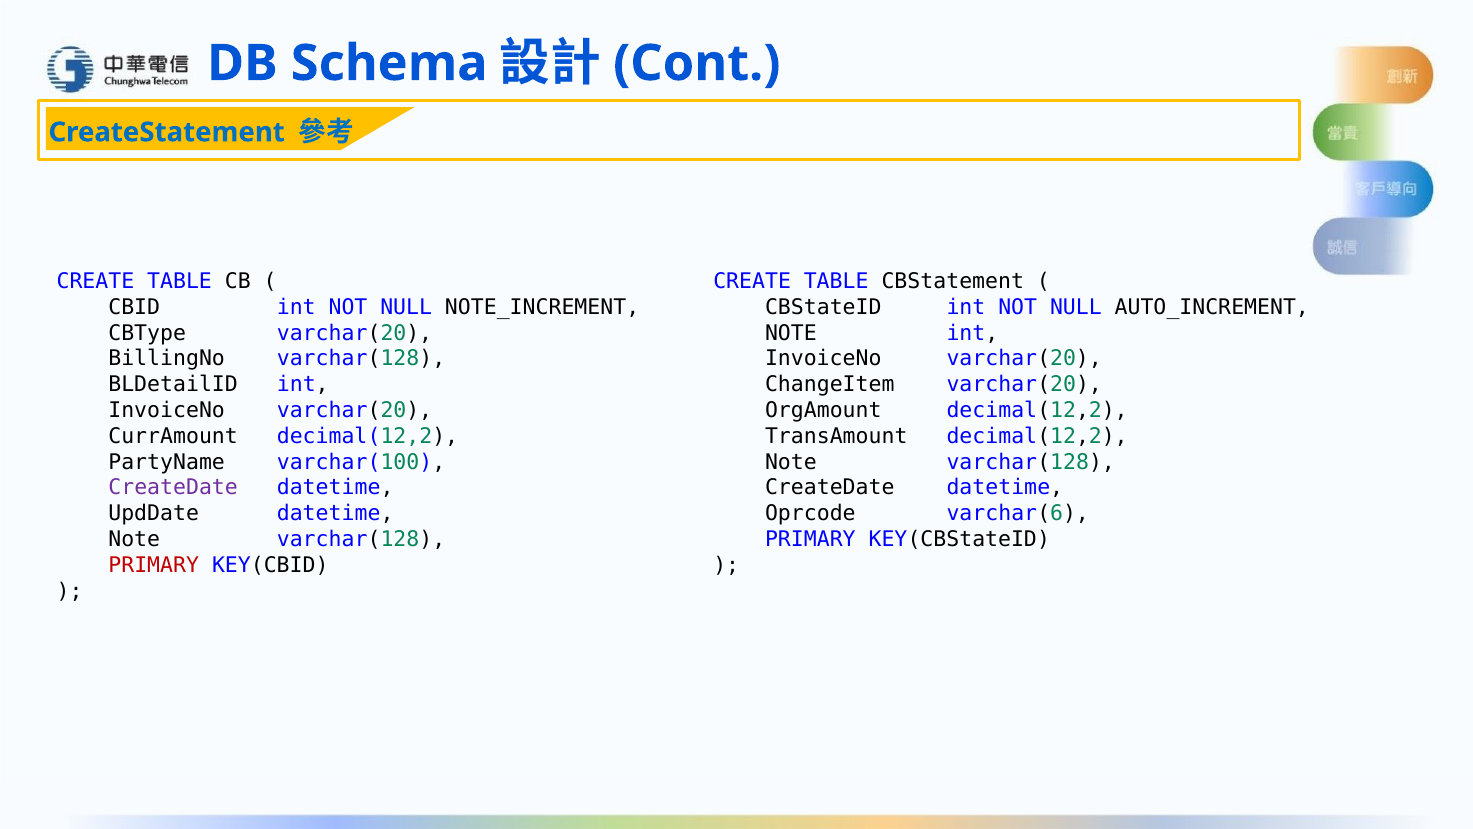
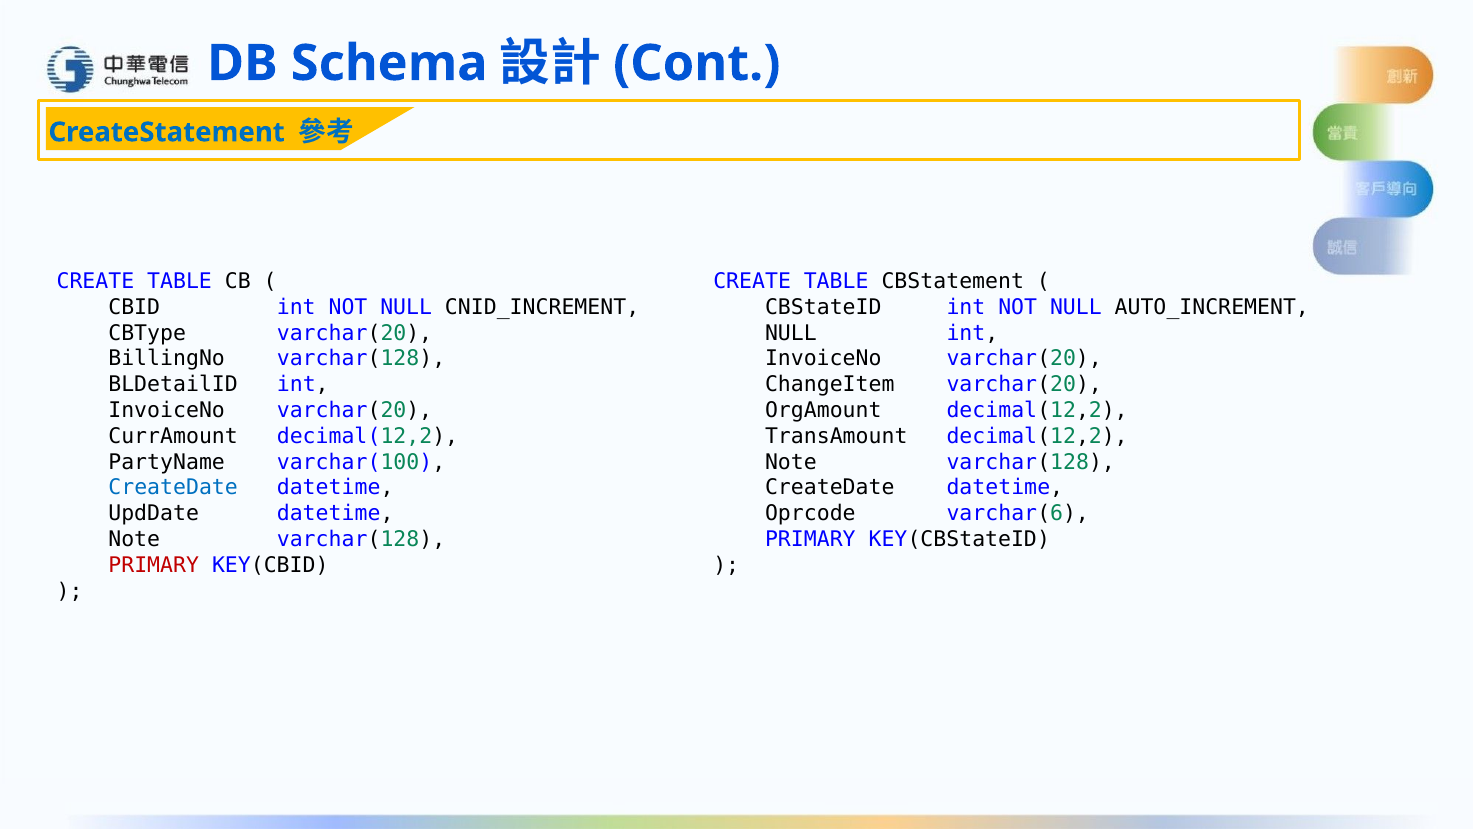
NOTE_INCREMENT: NOTE_INCREMENT -> CNID_INCREMENT
NOTE at (791, 333): NOTE -> NULL
CreateDate at (173, 488) colour: purple -> blue
